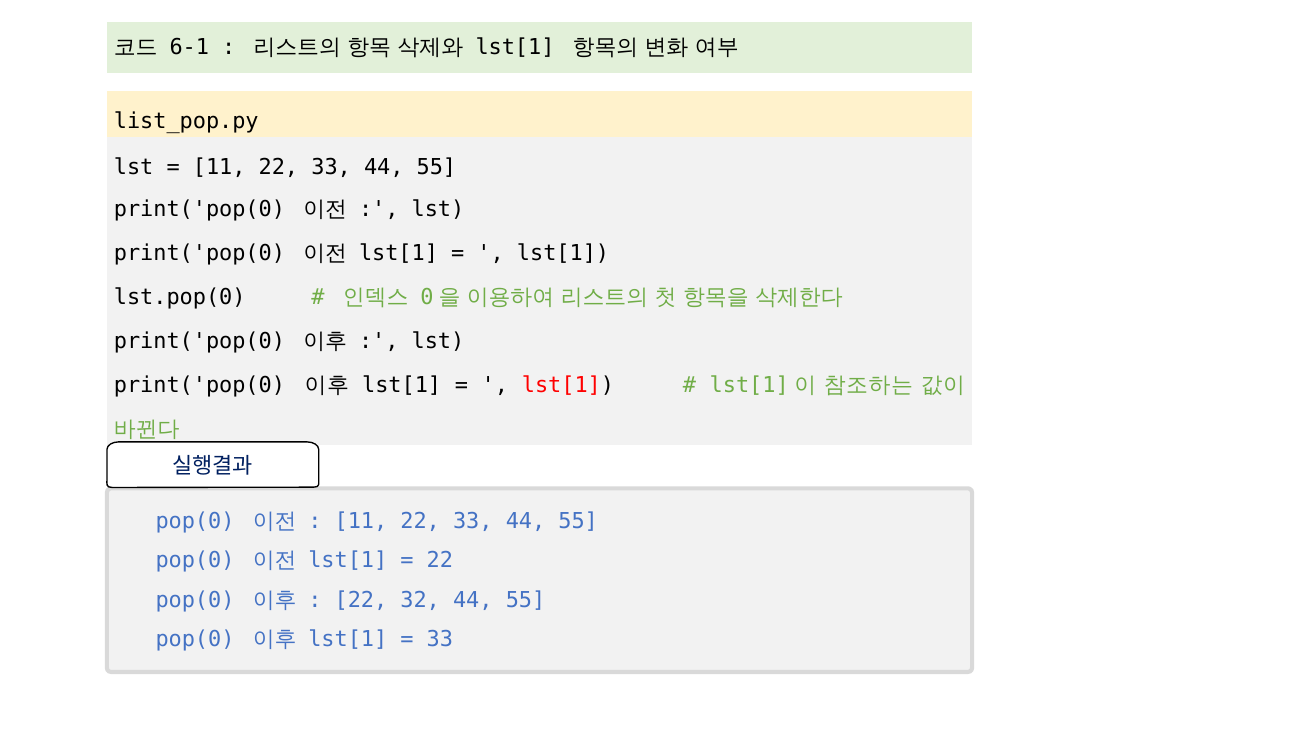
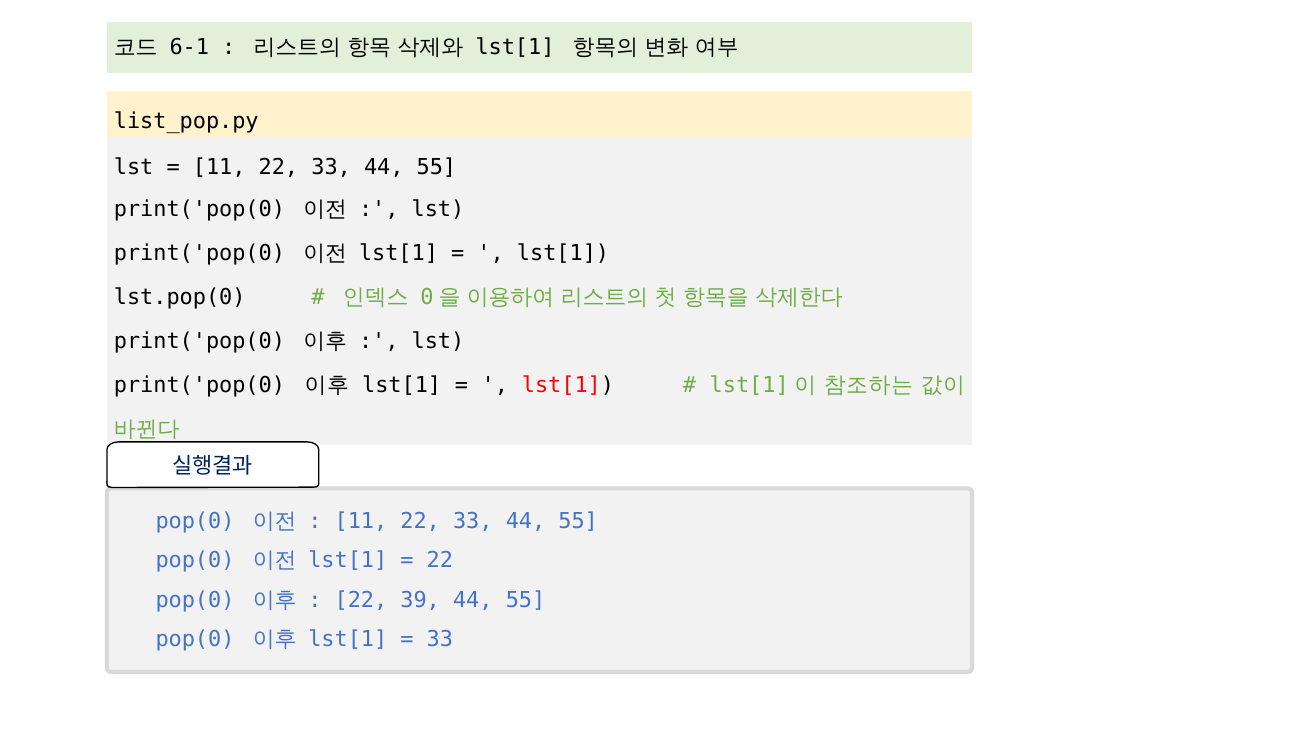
32: 32 -> 39
